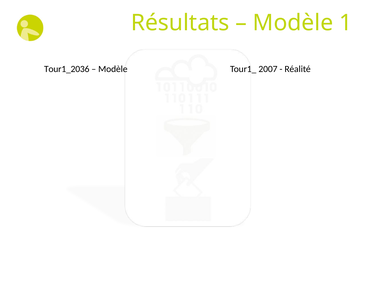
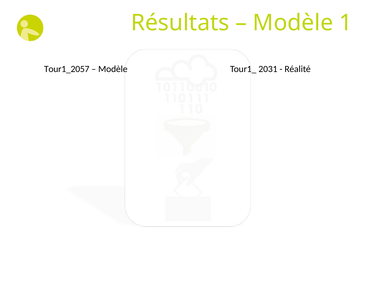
Tour1_2036: Tour1_2036 -> Tour1_2057
2007: 2007 -> 2031
